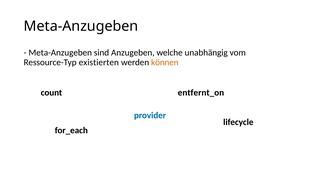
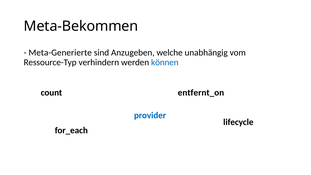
Meta-Anzugeben at (81, 26): Meta-Anzugeben -> Meta-Bekommen
Meta-Anzugeben at (60, 53): Meta-Anzugeben -> Meta-Generierte
existierten: existierten -> verhindern
können colour: orange -> blue
